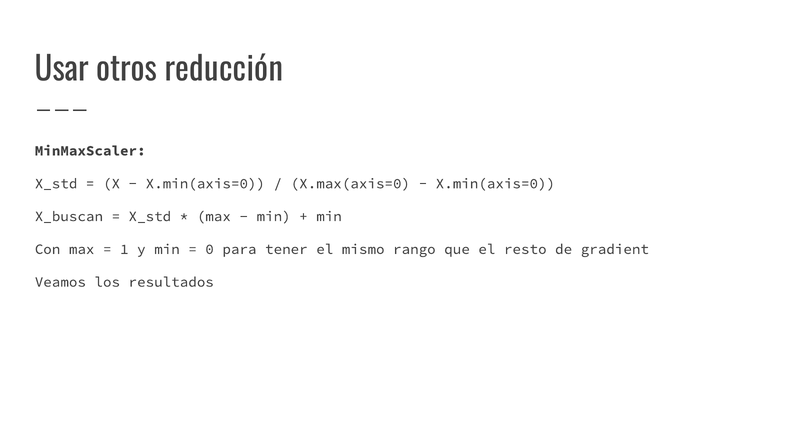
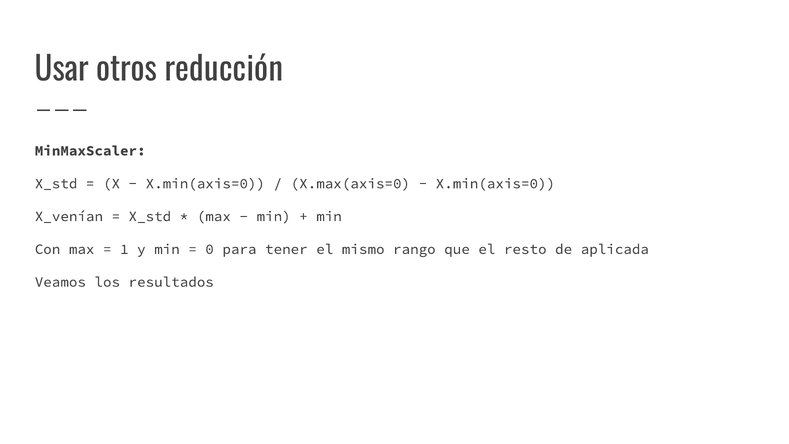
X_buscan: X_buscan -> X_venían
gradient: gradient -> aplicada
